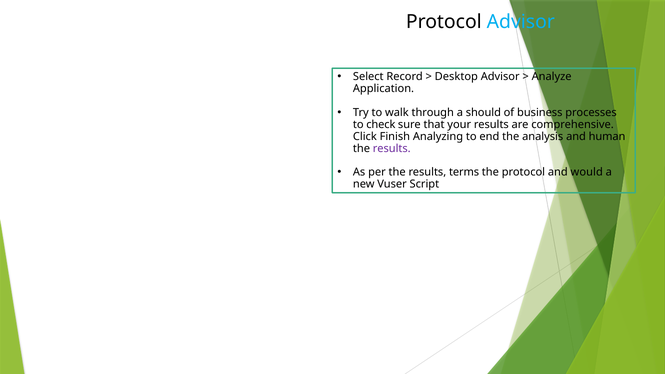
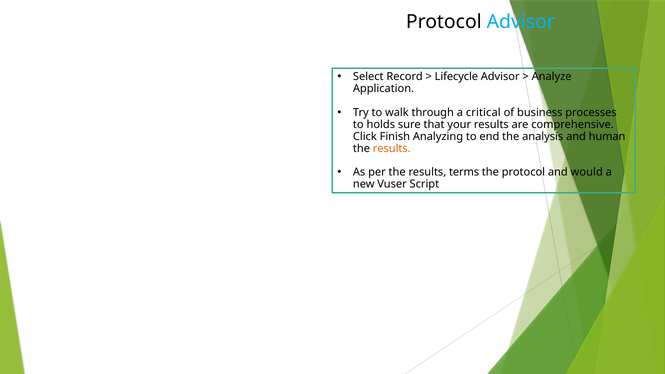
Desktop: Desktop -> Lifecycle
should: should -> critical
check: check -> holds
results at (392, 148) colour: purple -> orange
